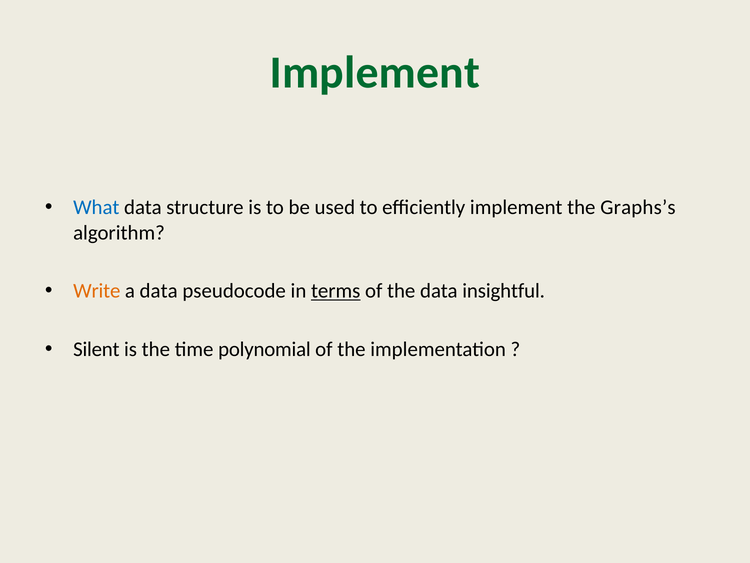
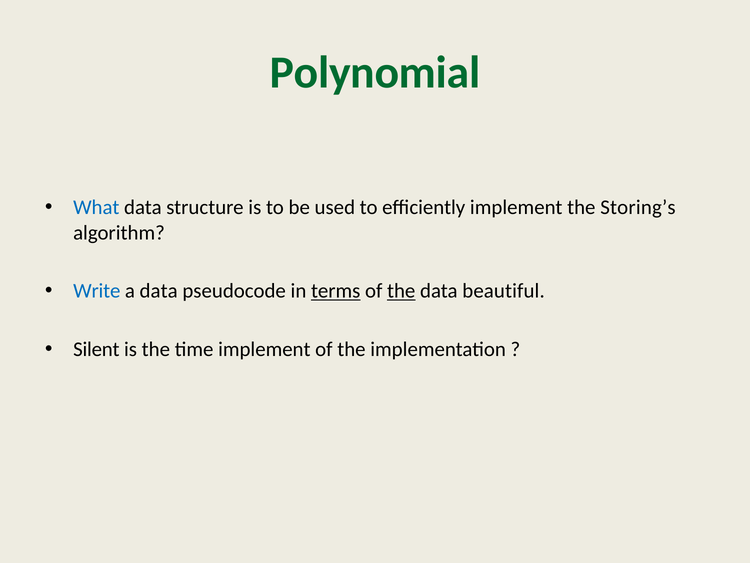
Implement at (375, 73): Implement -> Polynomial
Graphs’s: Graphs’s -> Storing’s
Write colour: orange -> blue
the at (401, 291) underline: none -> present
insightful: insightful -> beautiful
time polynomial: polynomial -> implement
